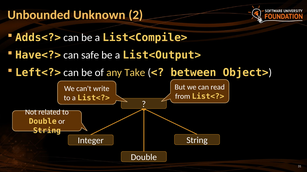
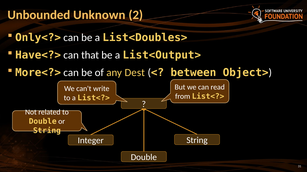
Adds<?>: Adds<?> -> Only<?>
List<Compile>: List<Compile> -> List<Doubles>
safe: safe -> that
Left<?>: Left<?> -> More<?>
Take: Take -> Dest
